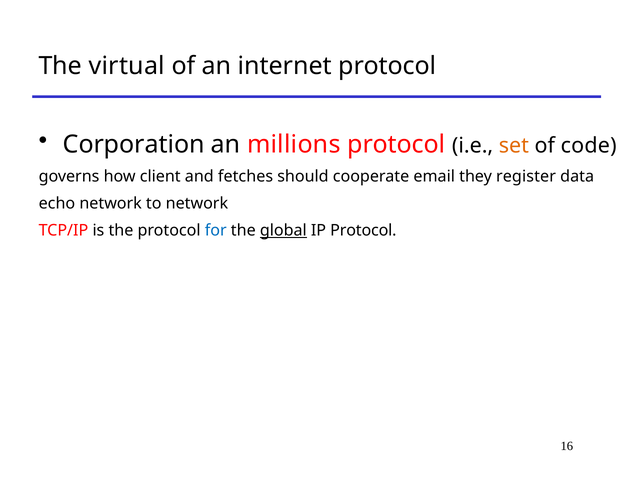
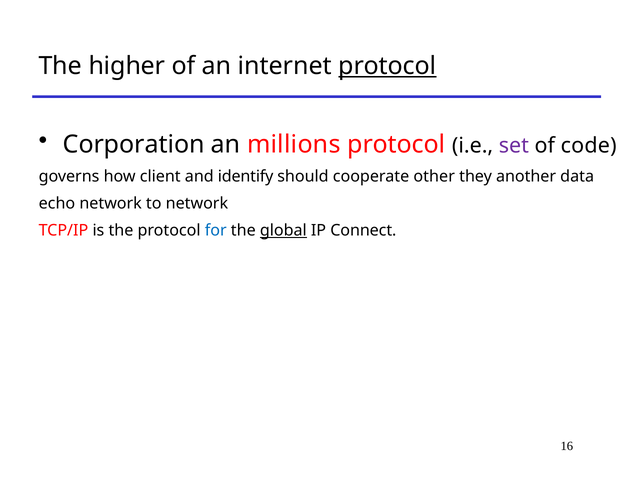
virtual: virtual -> higher
protocol at (387, 66) underline: none -> present
set colour: orange -> purple
fetches: fetches -> identify
email: email -> other
register: register -> another
IP Protocol: Protocol -> Connect
